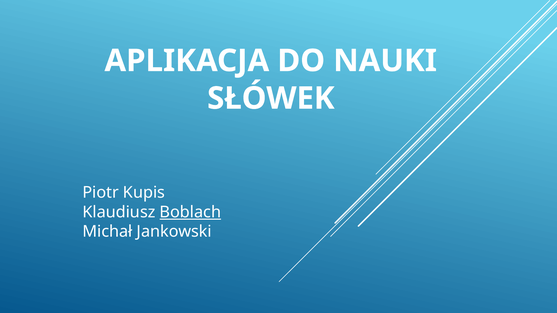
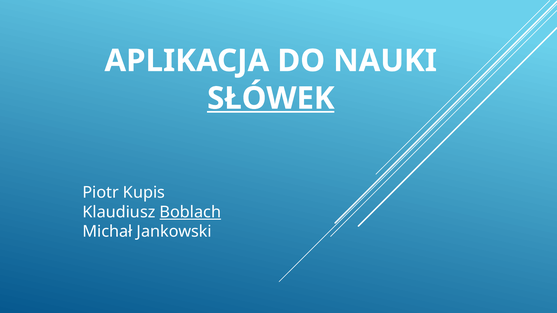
SŁÓWEK underline: none -> present
